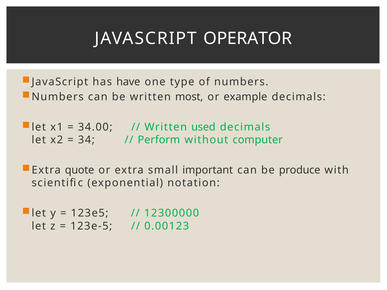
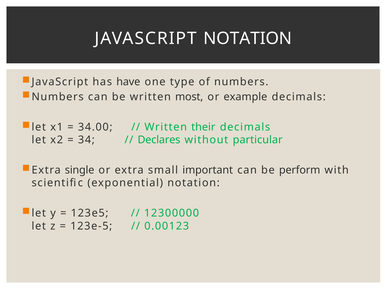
JAVASCRIPT OPERATOR: OPERATOR -> NOTATION
used: used -> their
Perform: Perform -> Declares
computer: computer -> particular
quote: quote -> single
produce: produce -> perform
